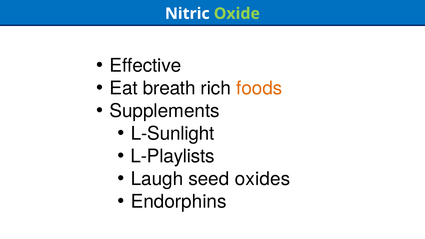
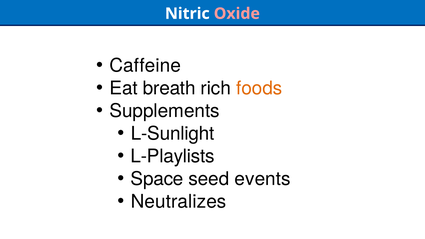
Oxide colour: light green -> pink
Effective: Effective -> Caffeine
Laugh: Laugh -> Space
oxides: oxides -> events
Endorphins: Endorphins -> Neutralizes
